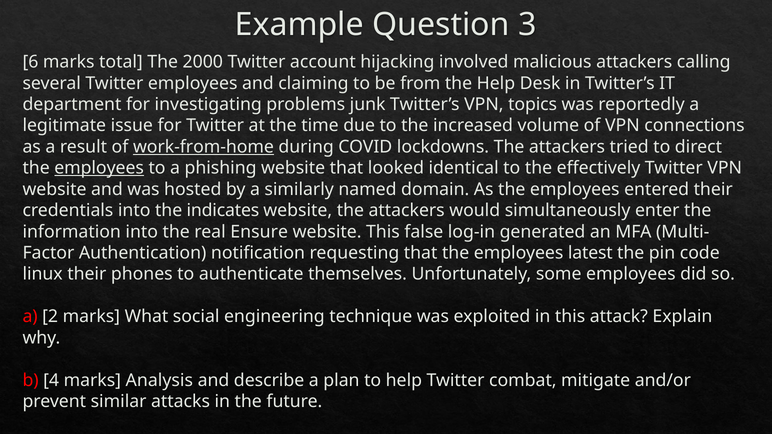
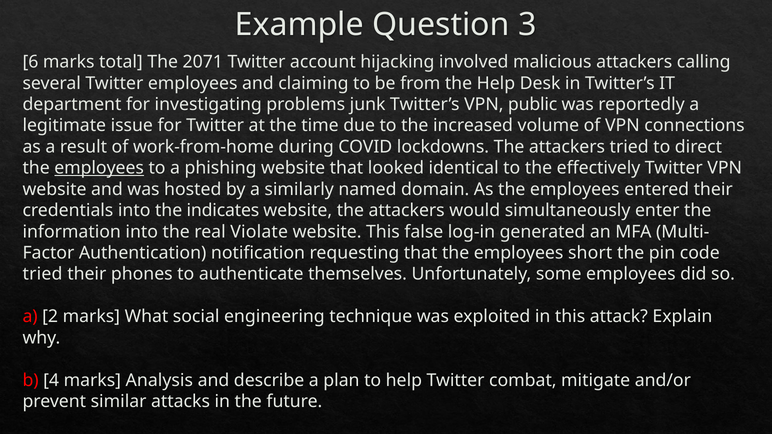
2000: 2000 -> 2071
topics: topics -> public
work-from-home underline: present -> none
Ensure: Ensure -> Violate
latest: latest -> short
linux at (43, 274): linux -> tried
